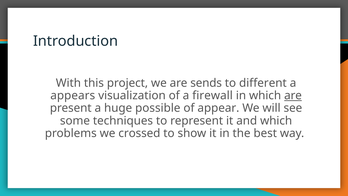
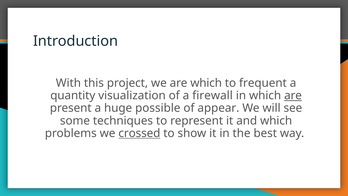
are sends: sends -> which
different: different -> frequent
appears: appears -> quantity
crossed underline: none -> present
